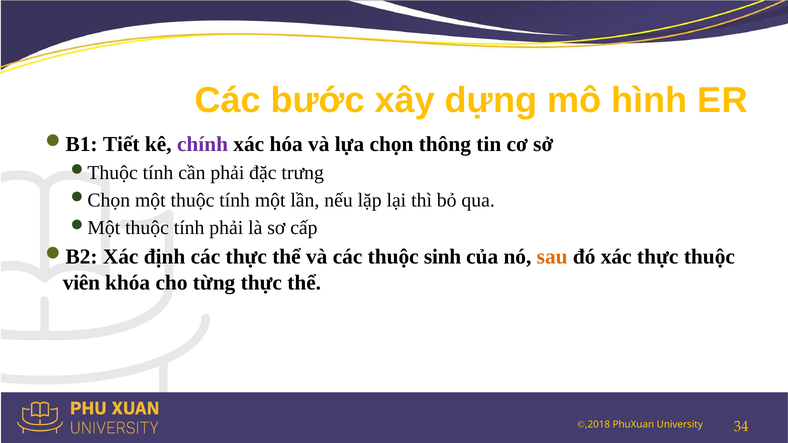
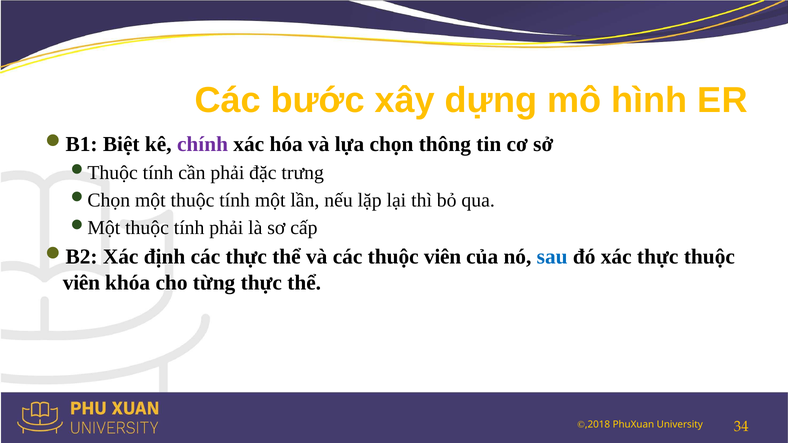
Tiết: Tiết -> Biệt
các thuộc sinh: sinh -> viên
sau colour: orange -> blue
